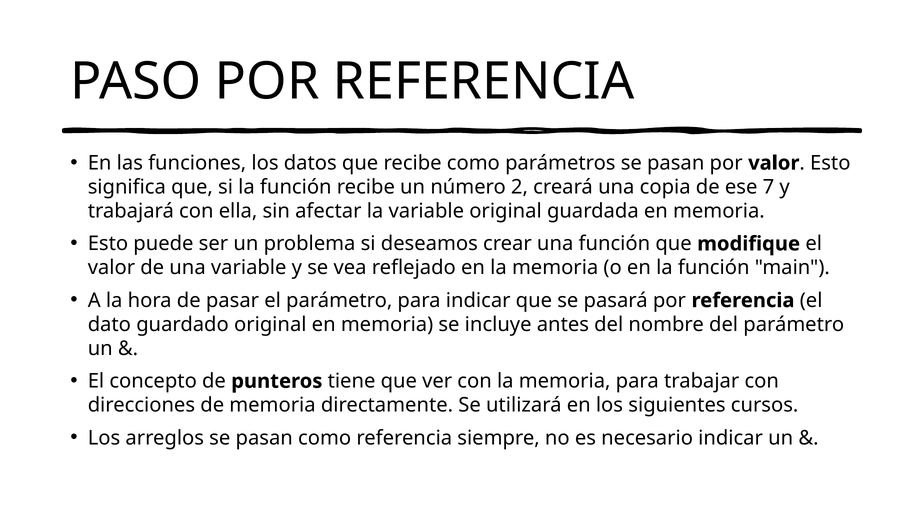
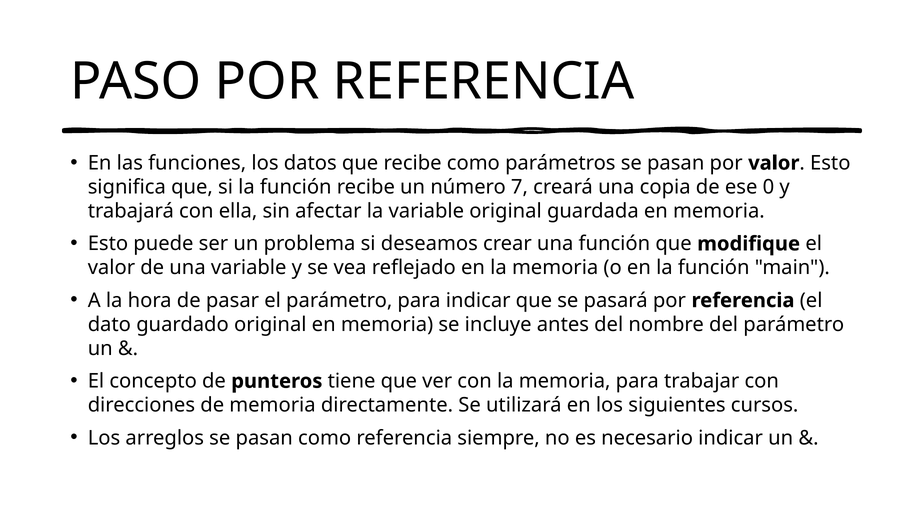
2: 2 -> 7
7: 7 -> 0
